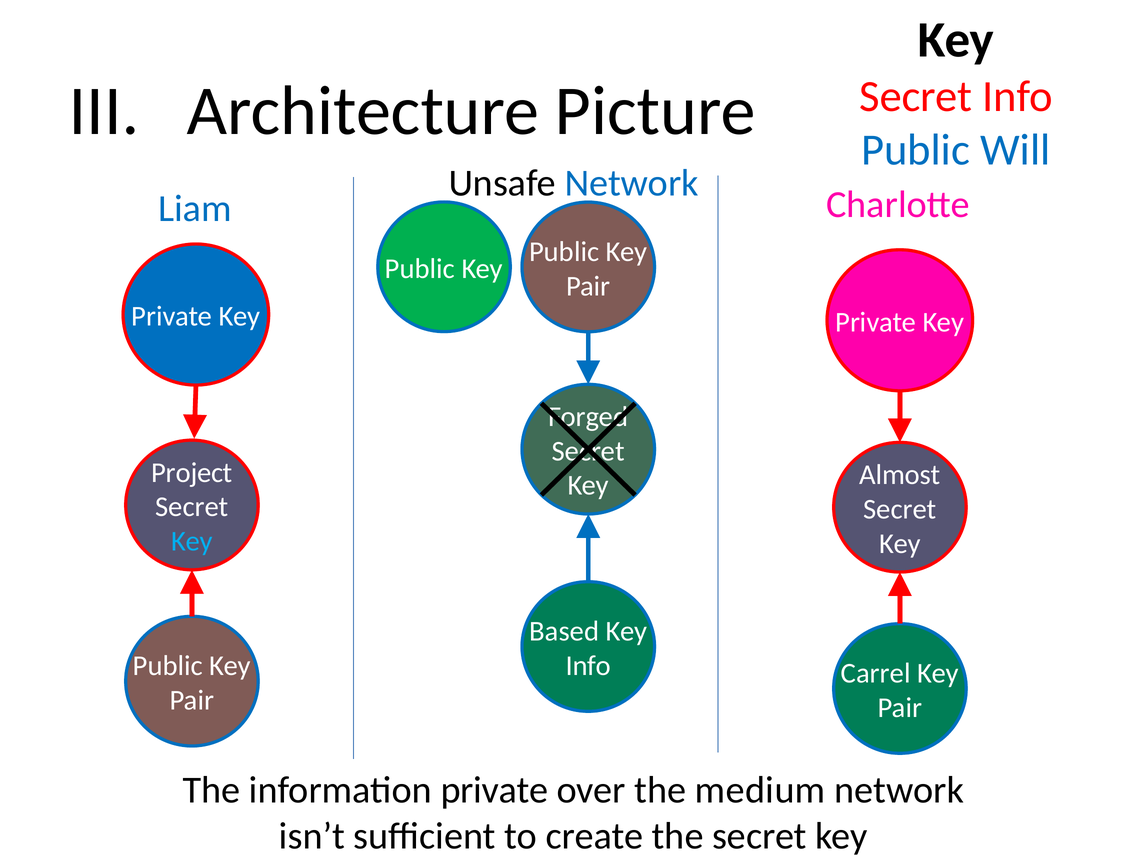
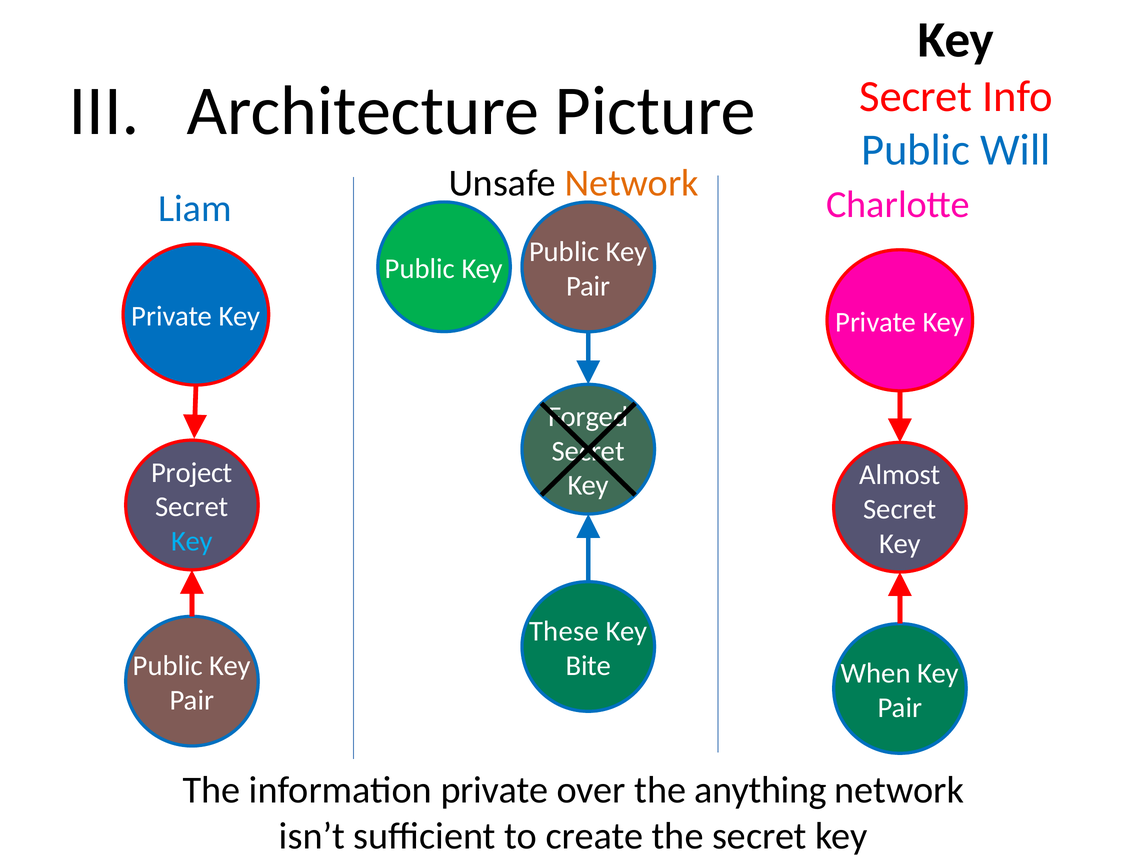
Network at (632, 183) colour: blue -> orange
Based: Based -> These
Info at (588, 666): Info -> Bite
Carrel: Carrel -> When
medium: medium -> anything
